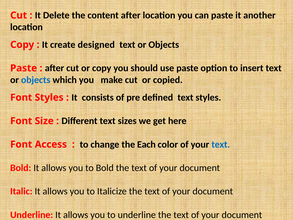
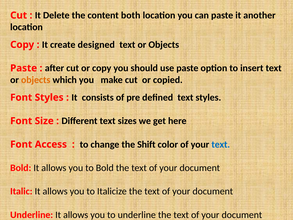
content after: after -> both
objects at (36, 80) colour: blue -> orange
Each: Each -> Shift
